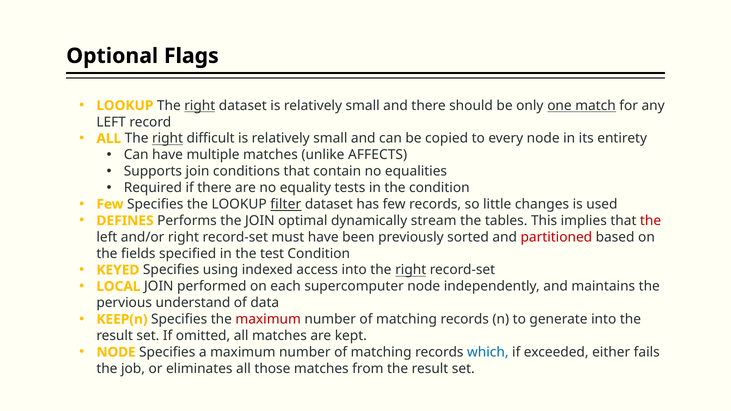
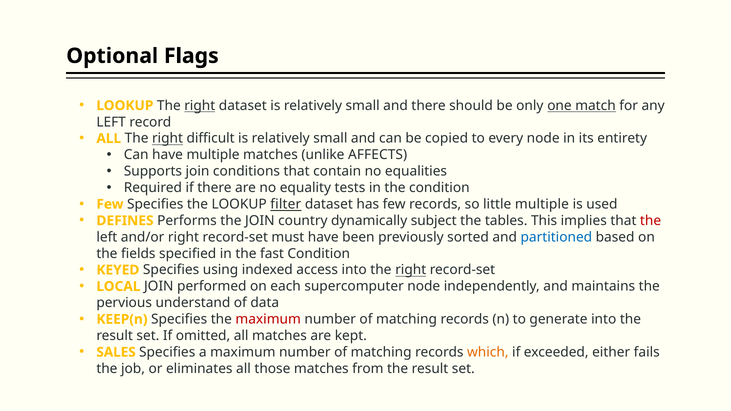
little changes: changes -> multiple
optimal: optimal -> country
stream: stream -> subject
partitioned colour: red -> blue
test: test -> fast
NODE at (116, 352): NODE -> SALES
which colour: blue -> orange
